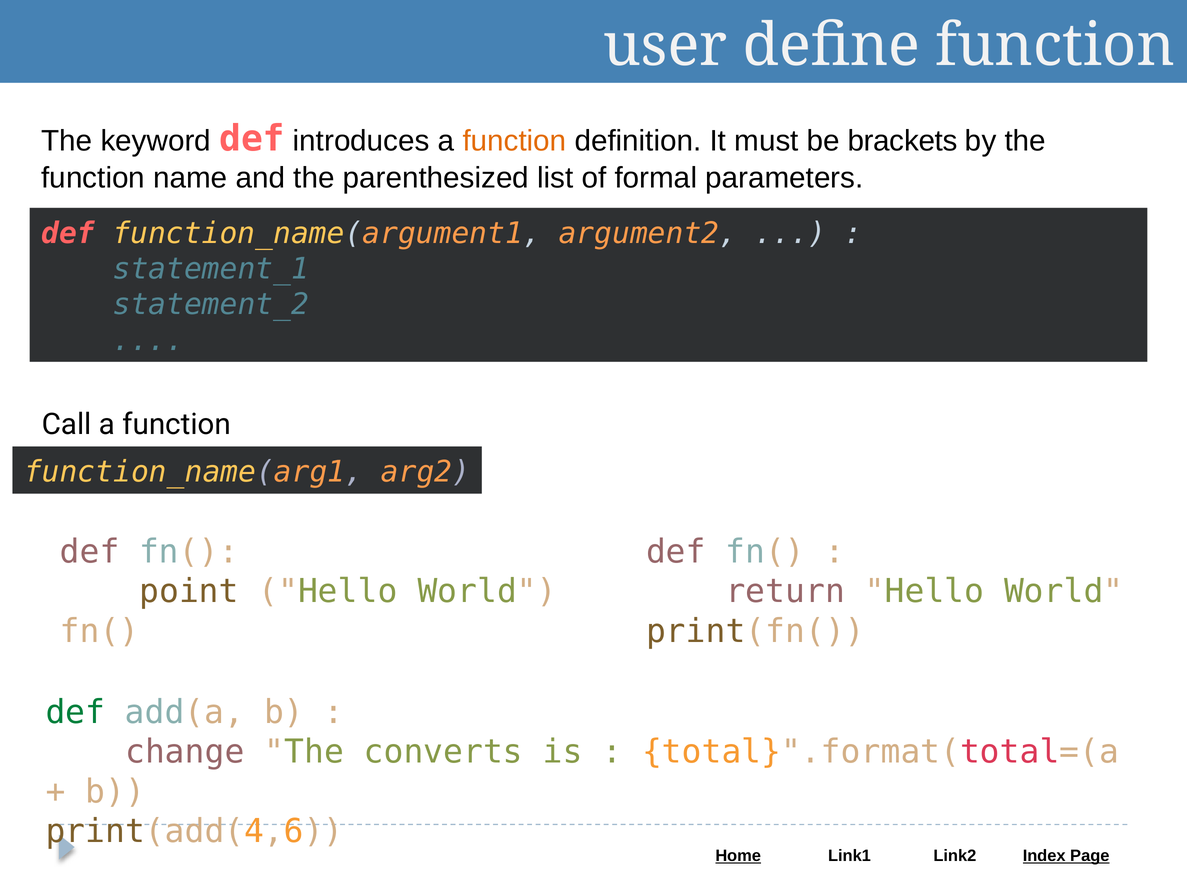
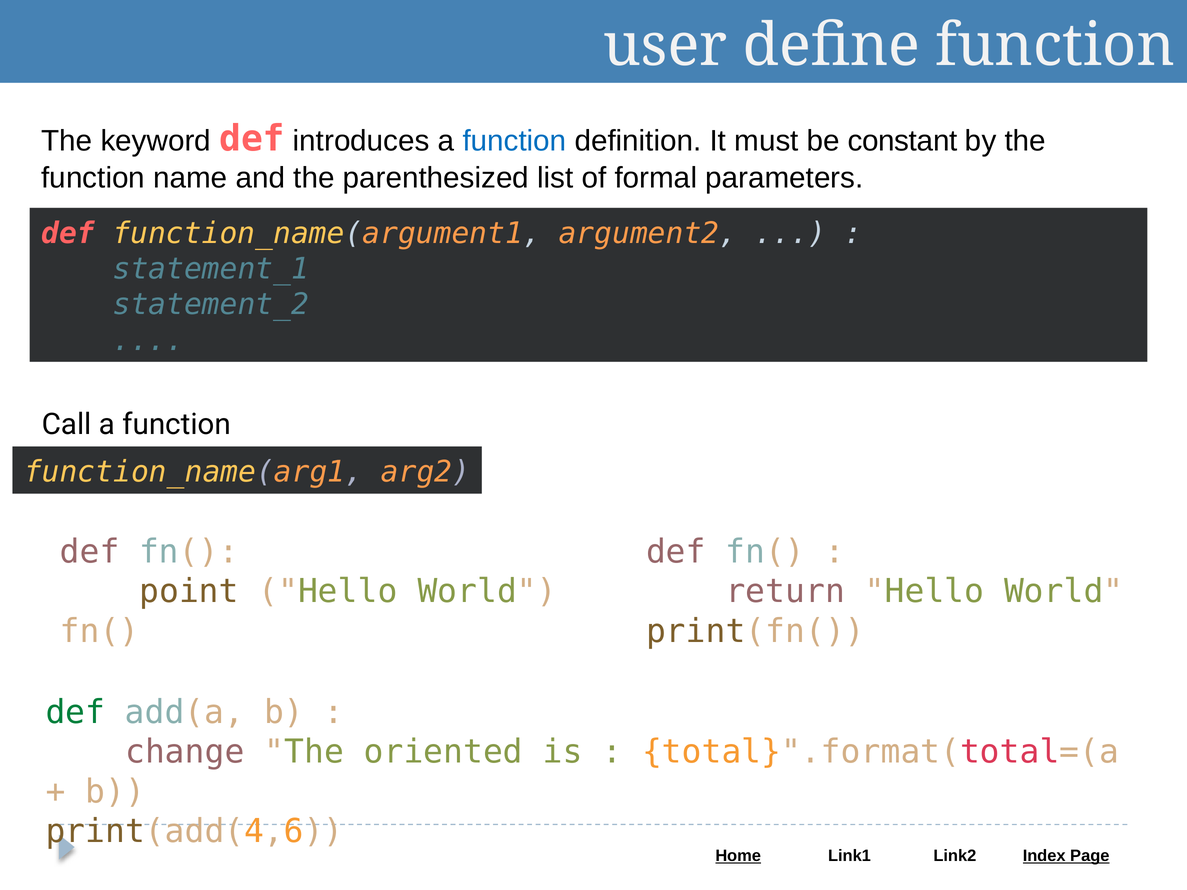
function at (514, 141) colour: orange -> blue
brackets: brackets -> constant
converts: converts -> oriented
